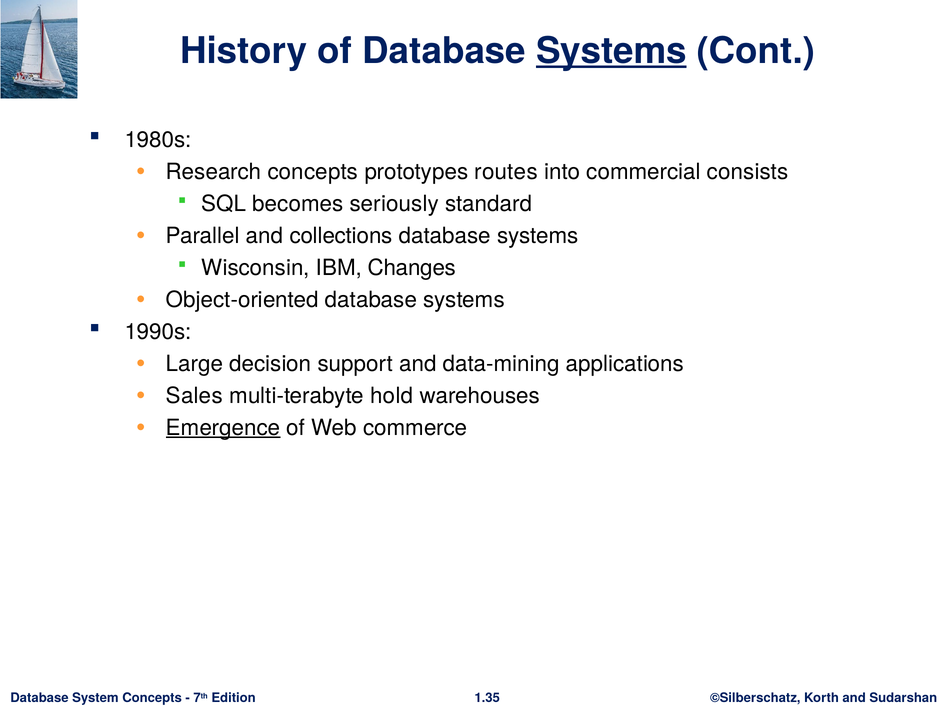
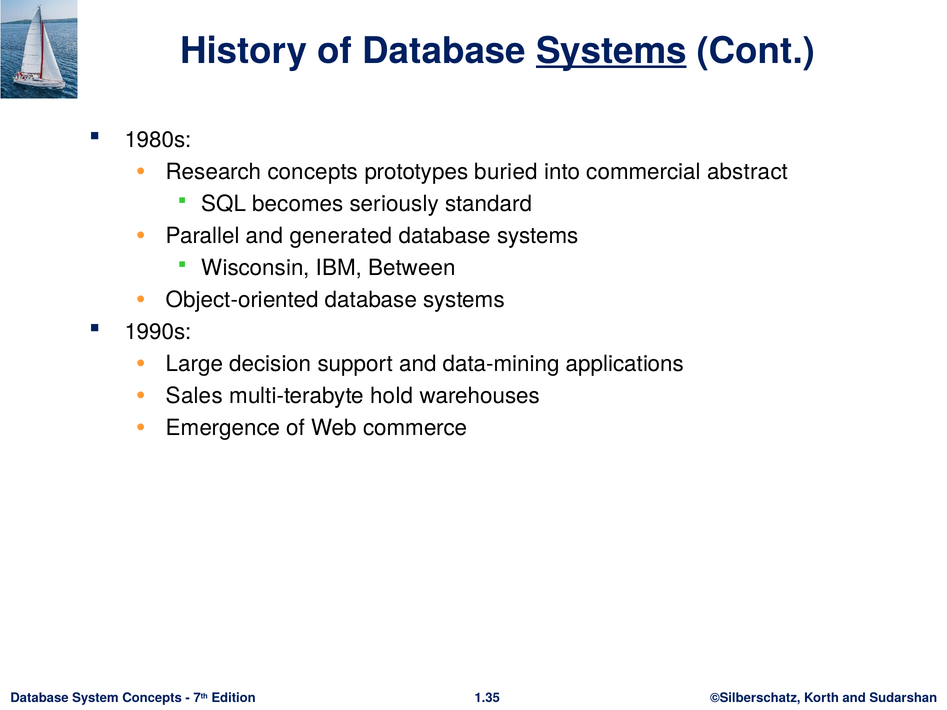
routes: routes -> buried
consists: consists -> abstract
collections: collections -> generated
Changes: Changes -> Between
Emergence underline: present -> none
